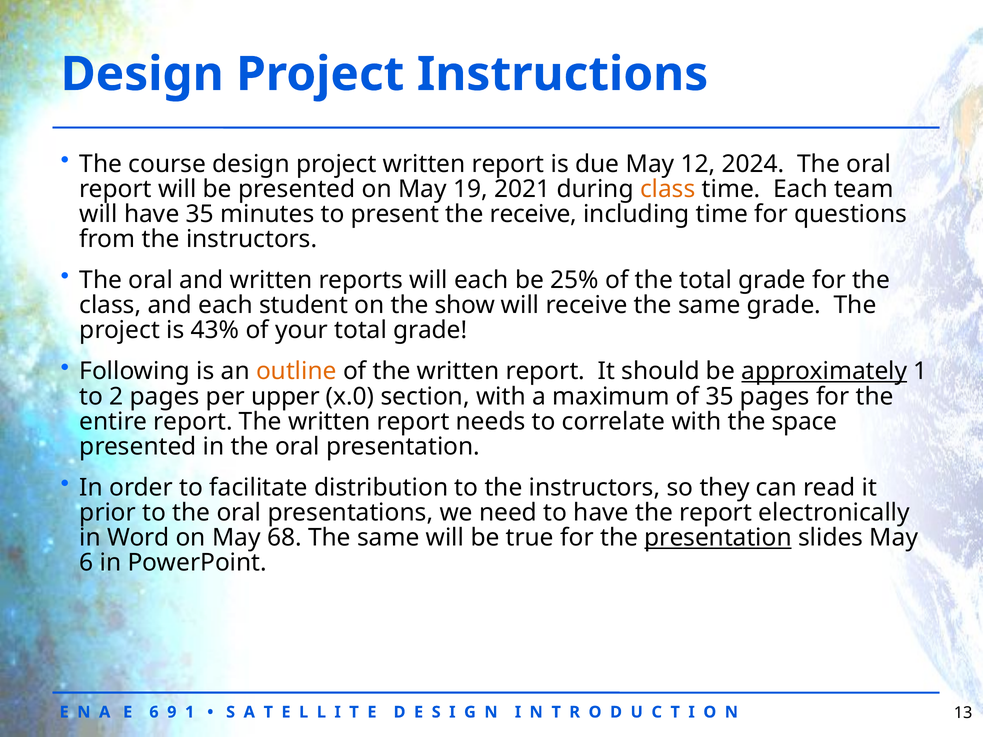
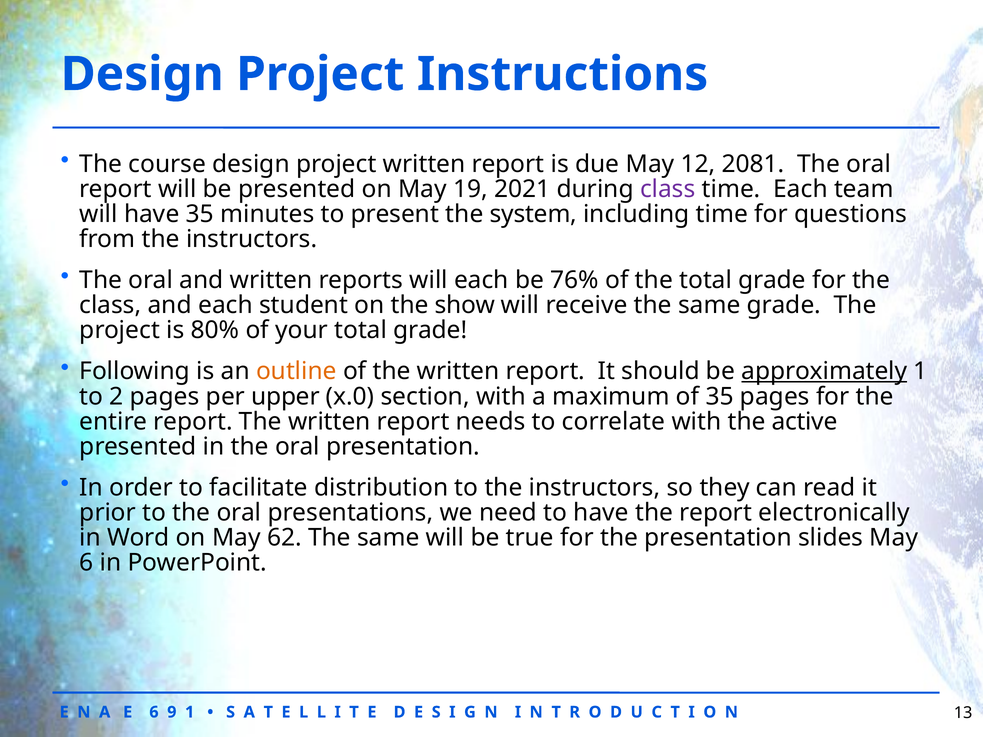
2024: 2024 -> 2081
class at (668, 189) colour: orange -> purple
the receive: receive -> system
25%: 25% -> 76%
43%: 43% -> 80%
space: space -> active
68: 68 -> 62
presentation at (718, 538) underline: present -> none
